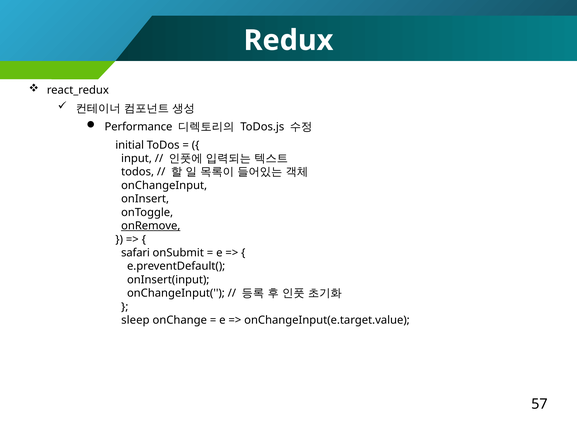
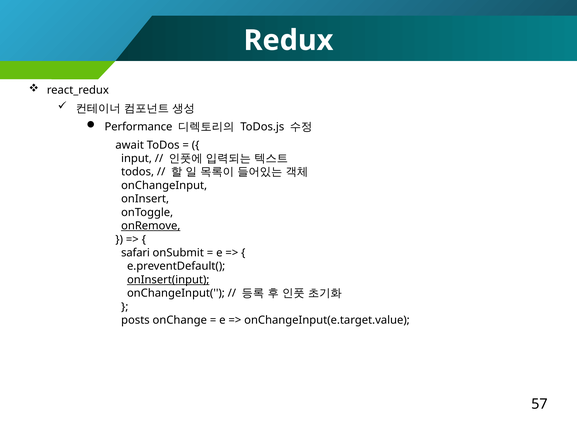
initial: initial -> await
onInsert(input underline: none -> present
sleep: sleep -> posts
